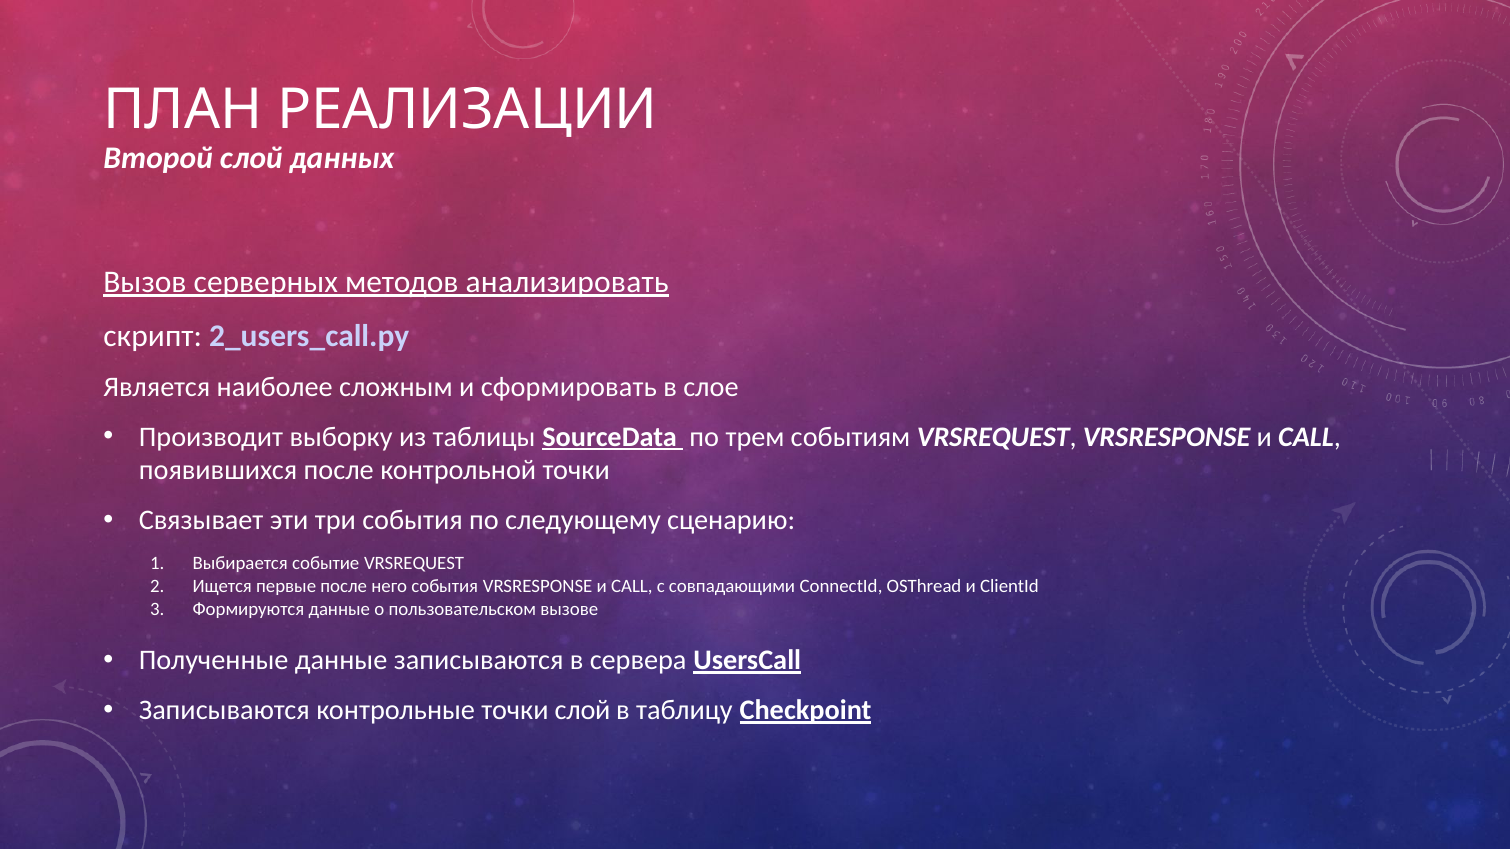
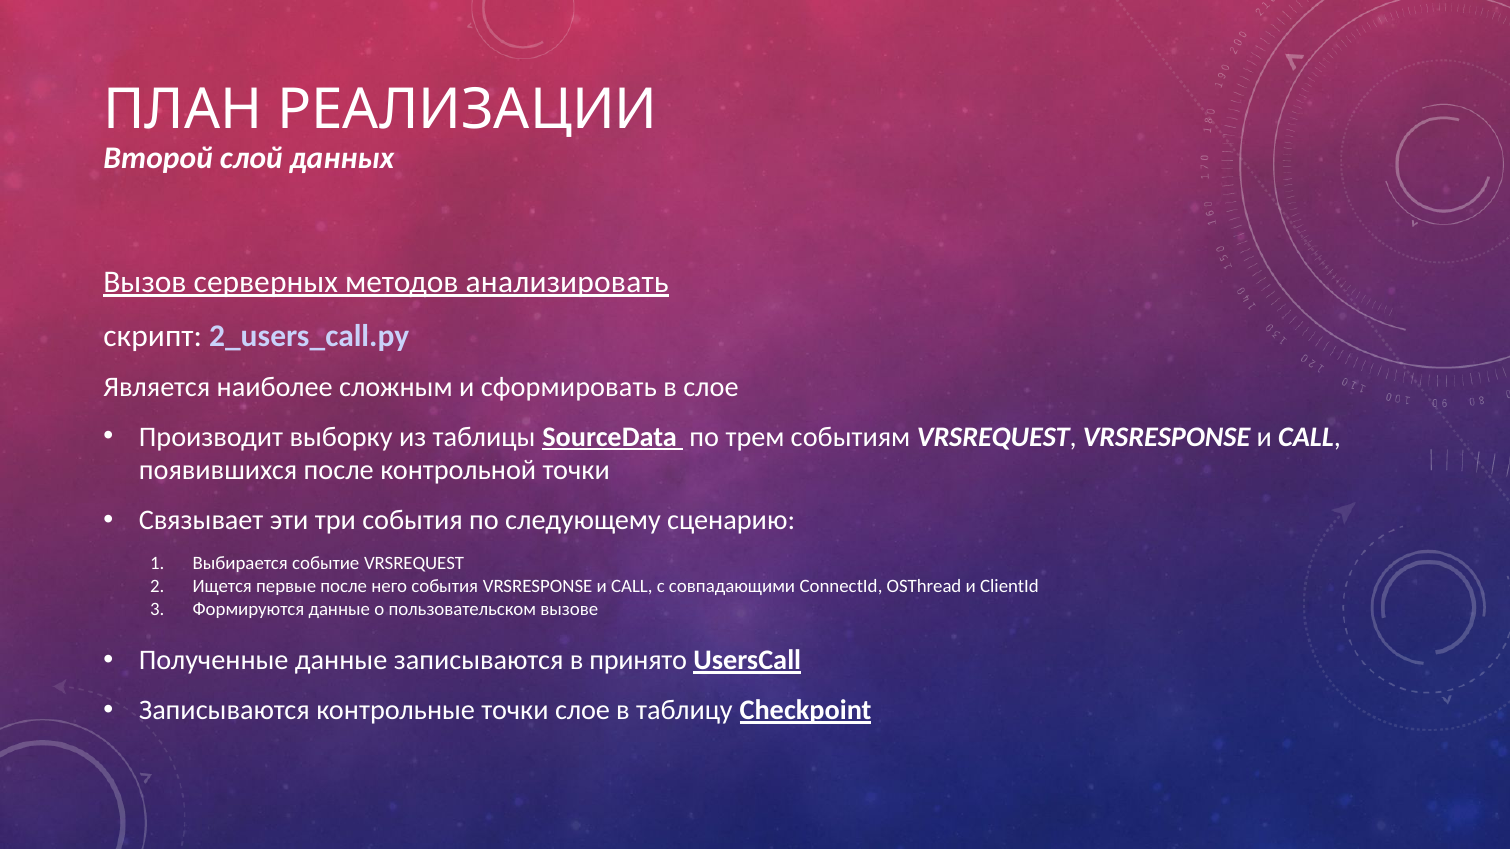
сервера: сервера -> принято
точки слой: слой -> слое
